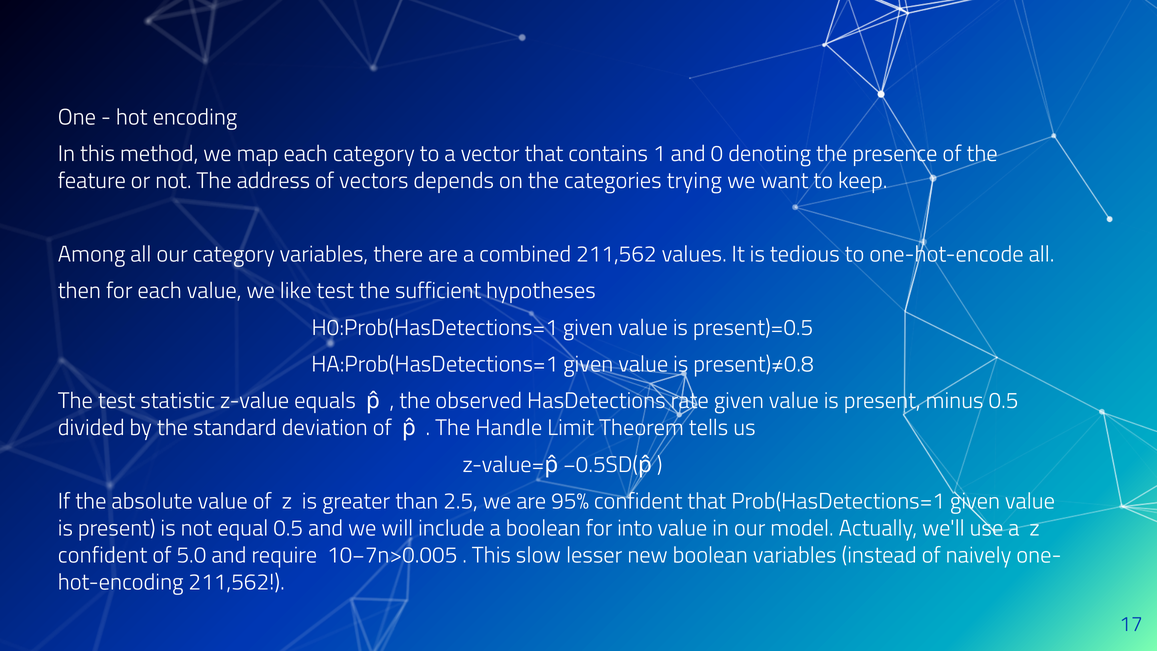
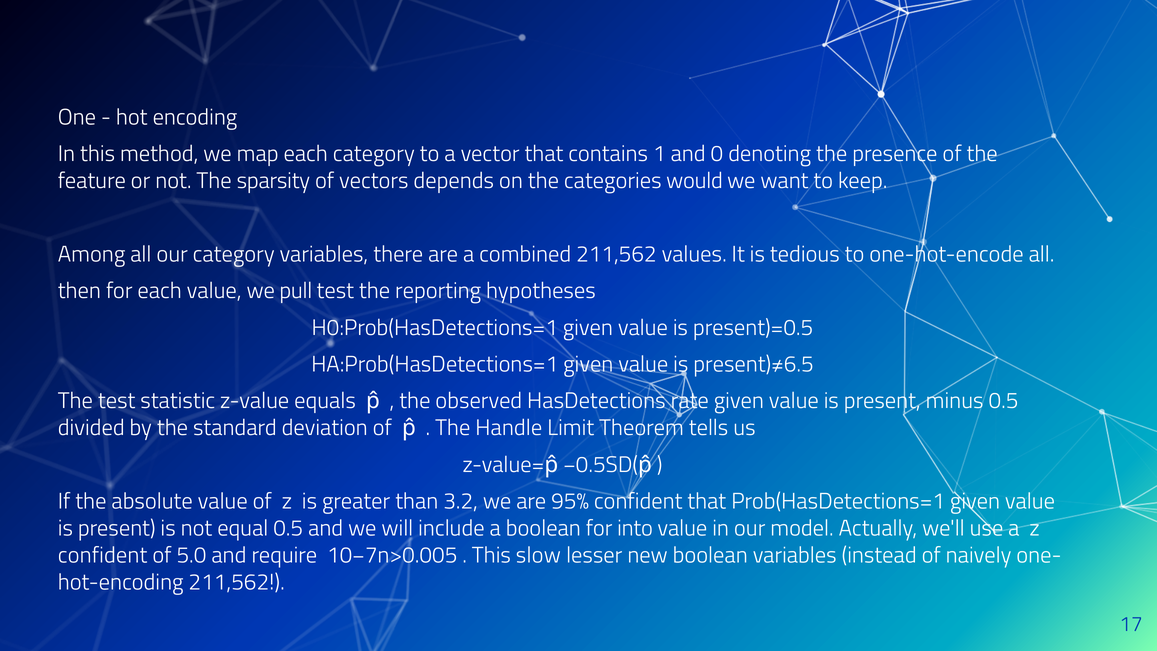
address: address -> sparsity
trying: trying -> would
like: like -> pull
sufficient: sufficient -> reporting
present)≠0.8: present)≠0.8 -> present)≠6.5
2.5: 2.5 -> 3.2
